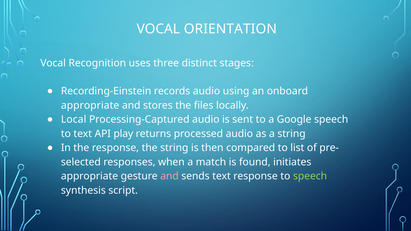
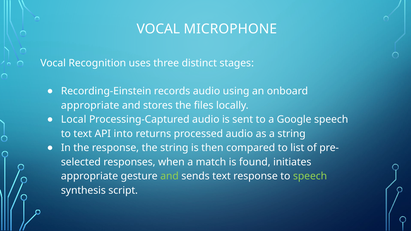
ORIENTATION: ORIENTATION -> MICROPHONE
play: play -> into
and at (170, 176) colour: pink -> light green
